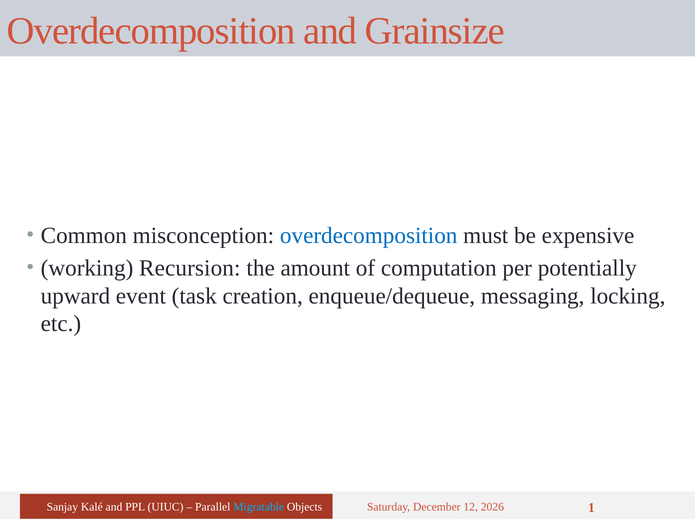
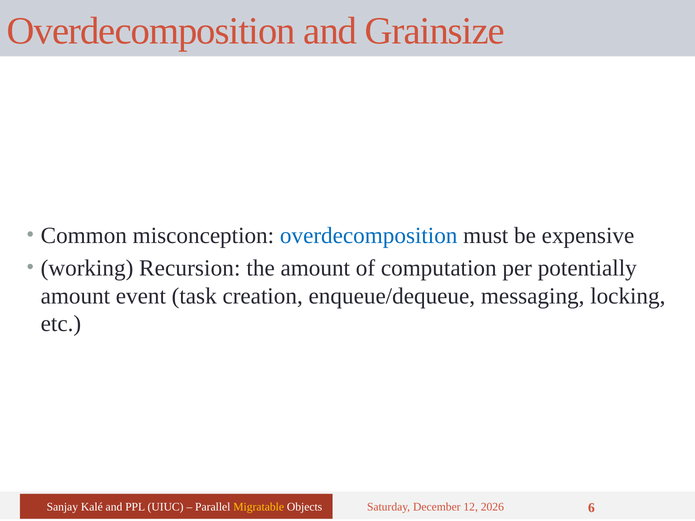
upward at (75, 296): upward -> amount
Migratable colour: light blue -> yellow
1: 1 -> 6
